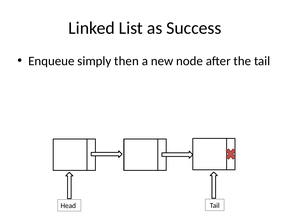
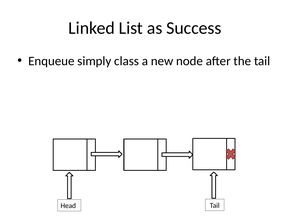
then: then -> class
